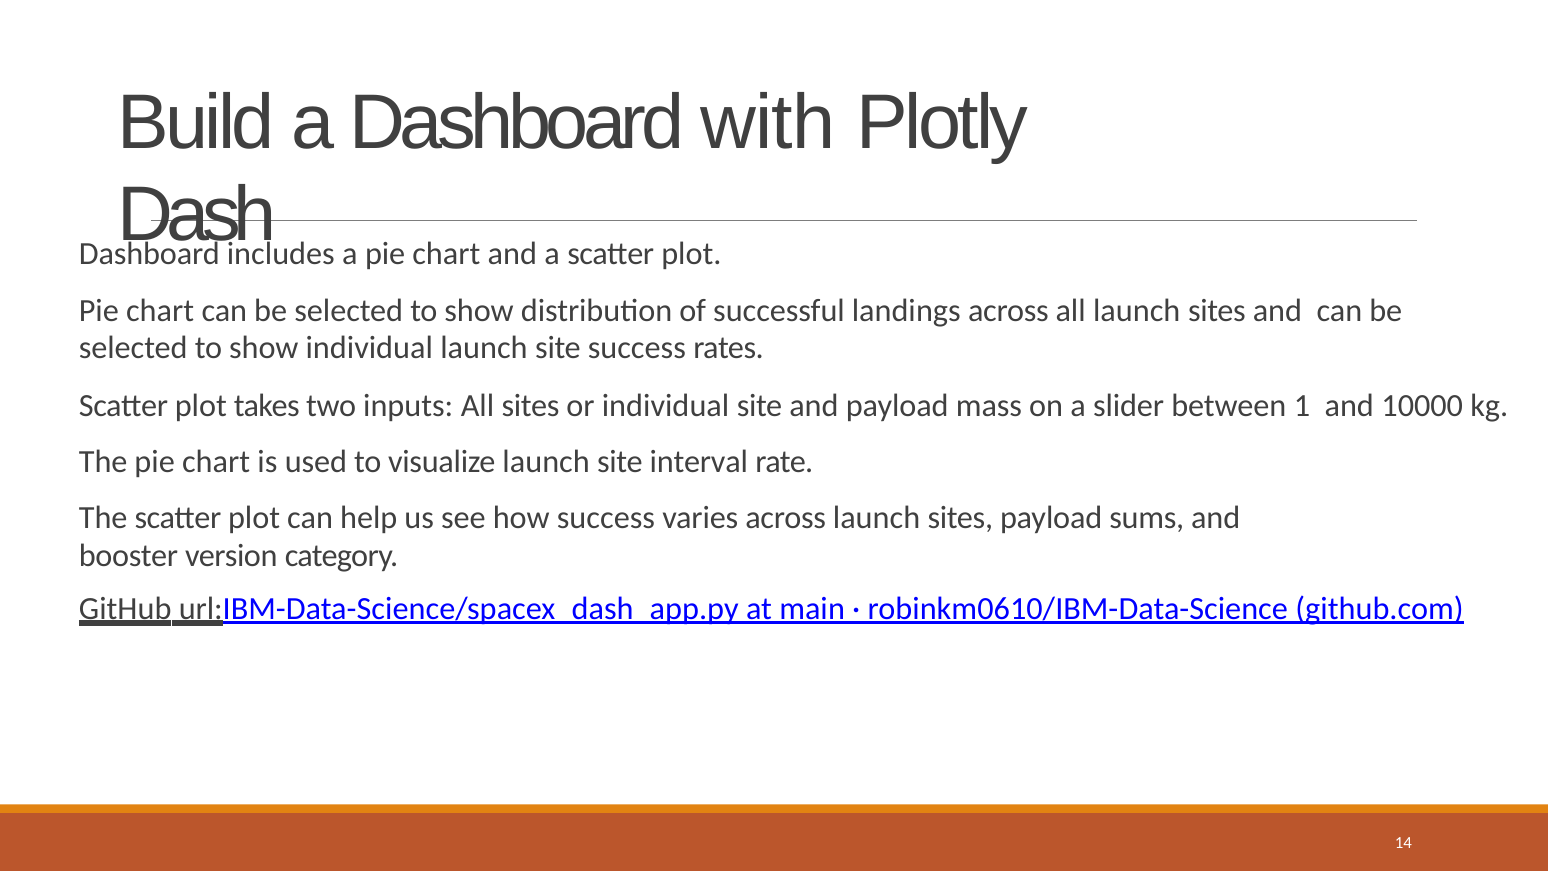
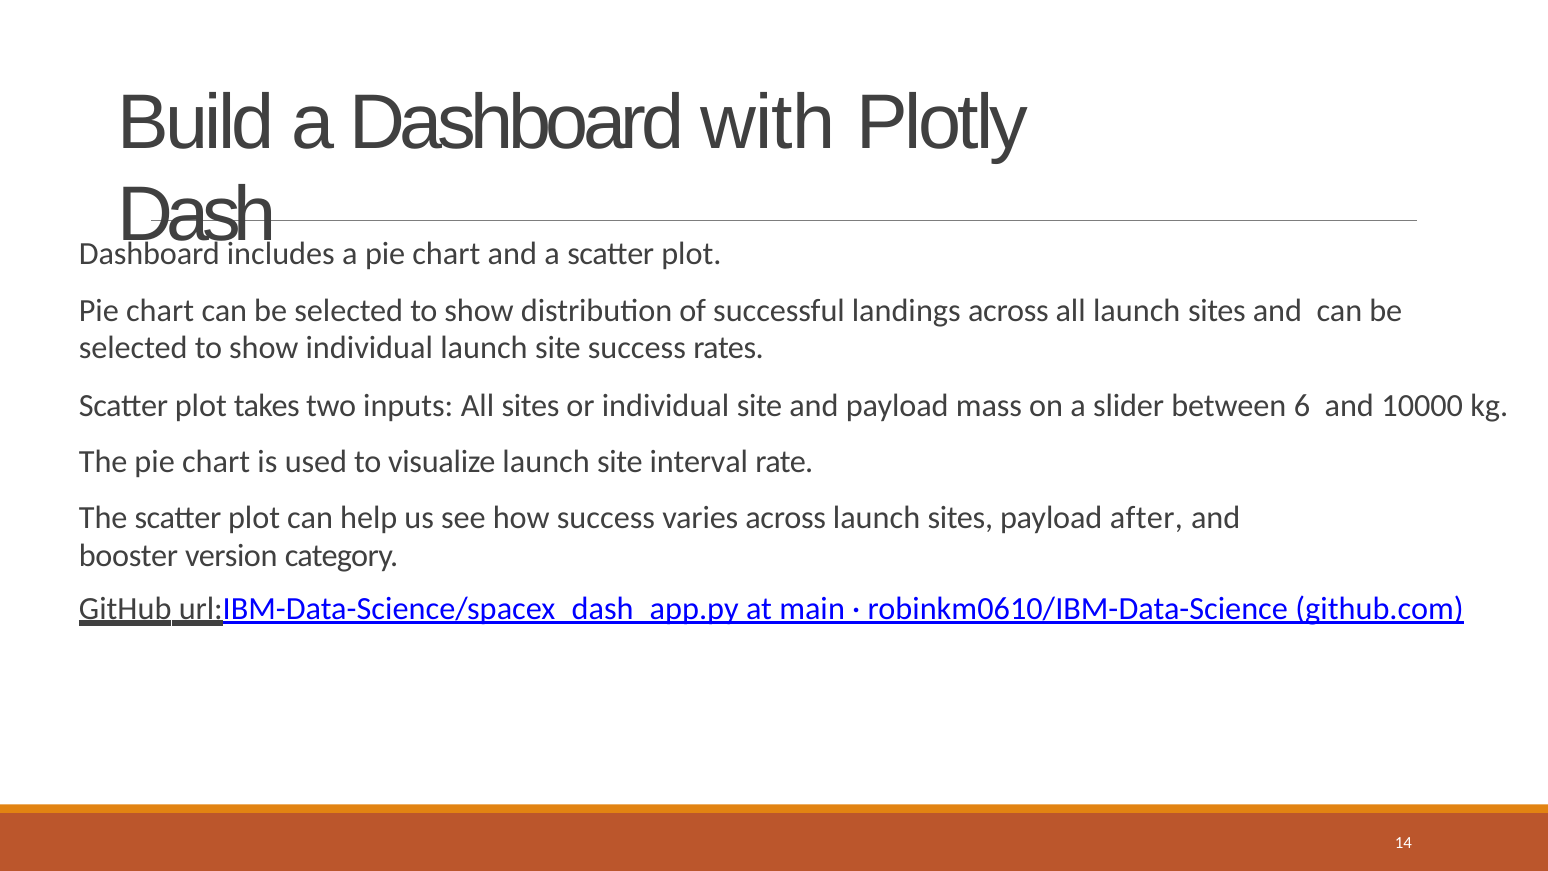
1: 1 -> 6
sums: sums -> after
